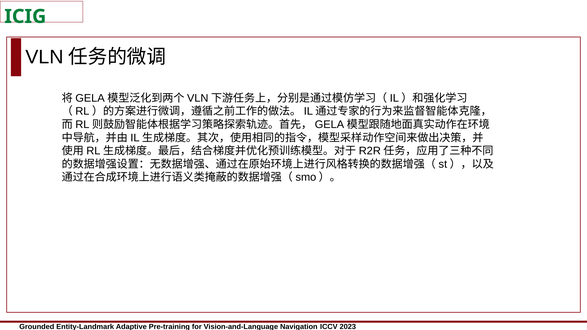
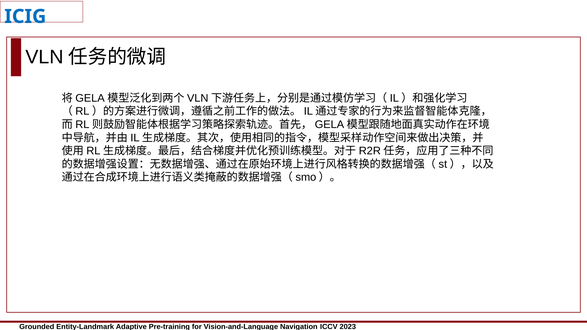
ICIG colour: green -> blue
